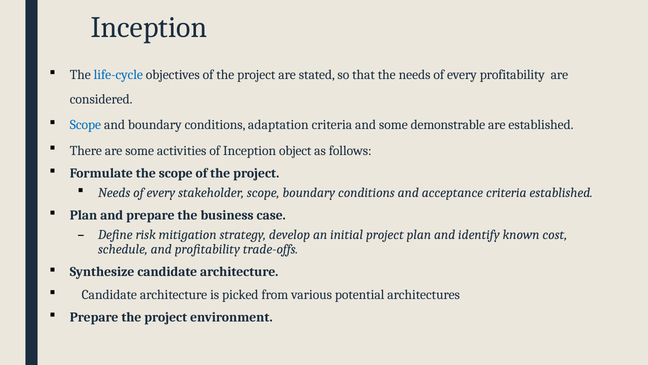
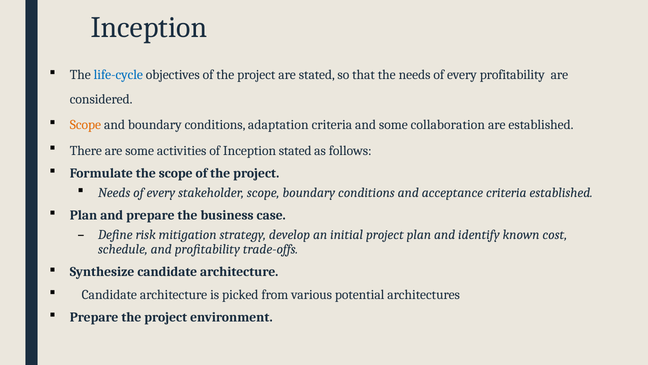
Scope at (85, 125) colour: blue -> orange
demonstrable: demonstrable -> collaboration
Inception object: object -> stated
